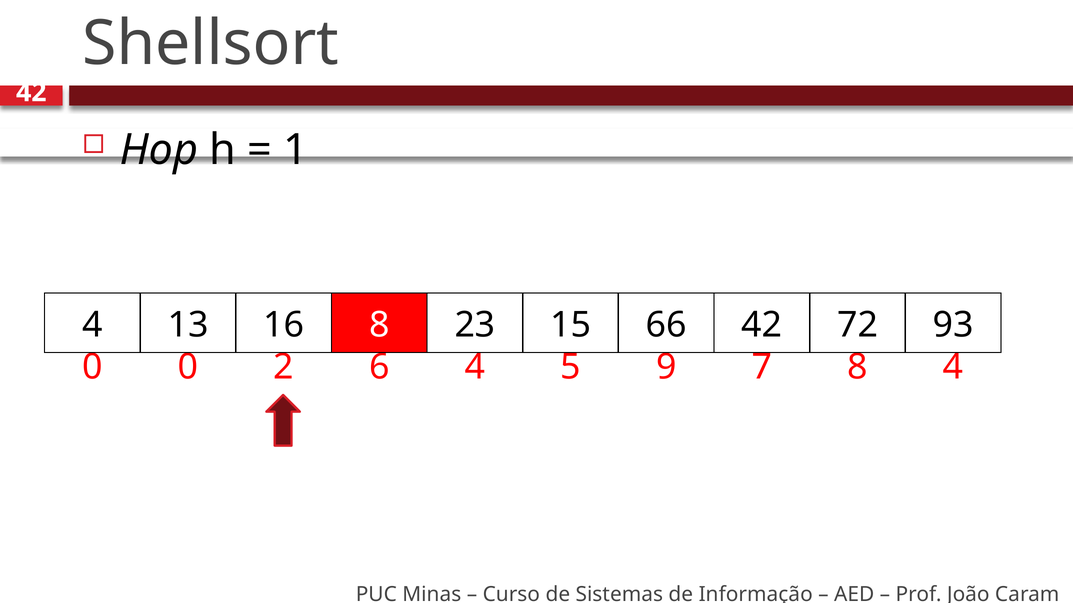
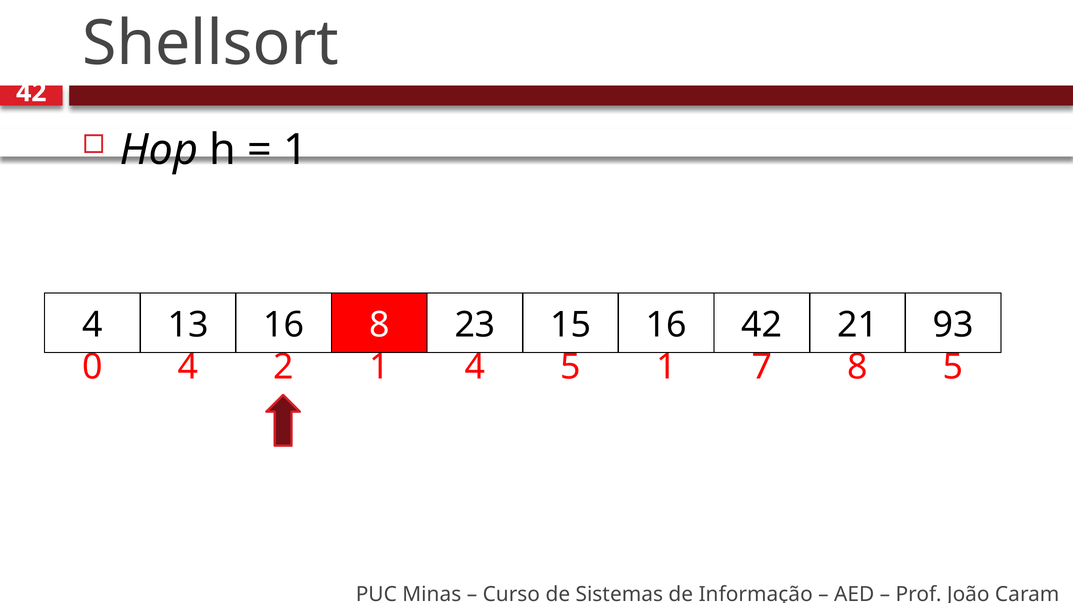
15 66: 66 -> 16
72: 72 -> 21
0 0: 0 -> 4
2 6: 6 -> 1
5 9: 9 -> 1
8 4: 4 -> 5
